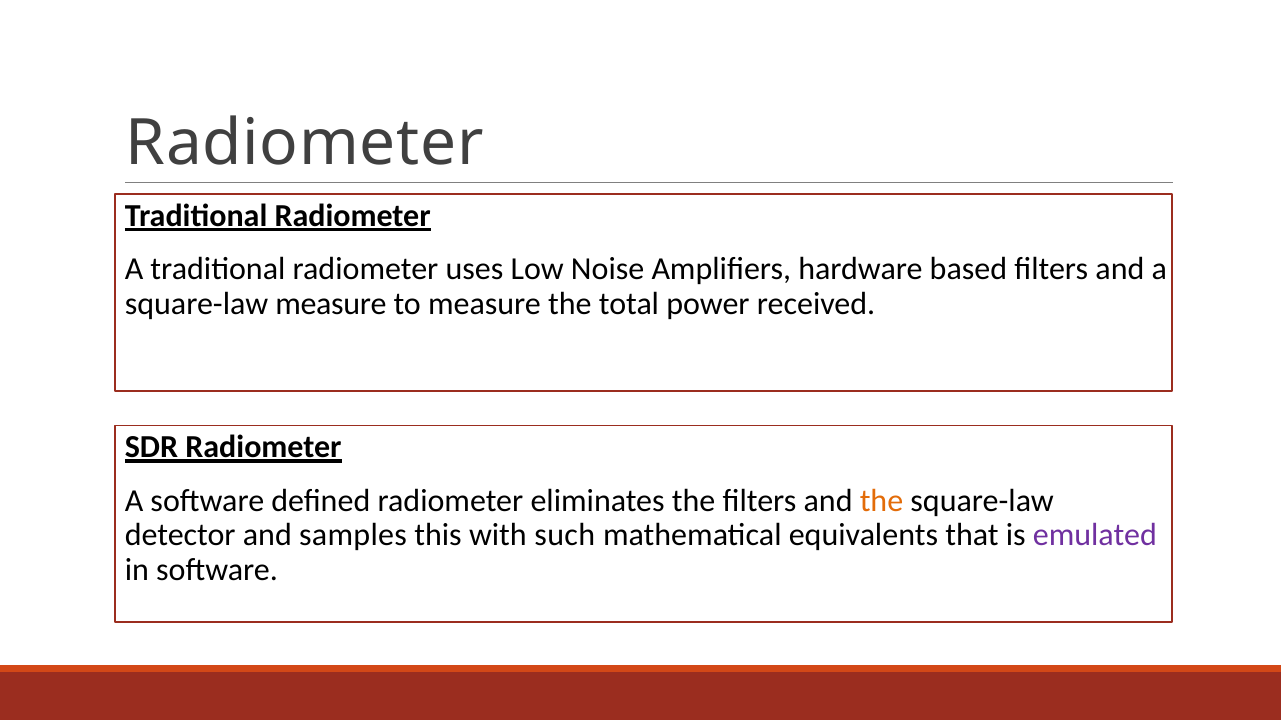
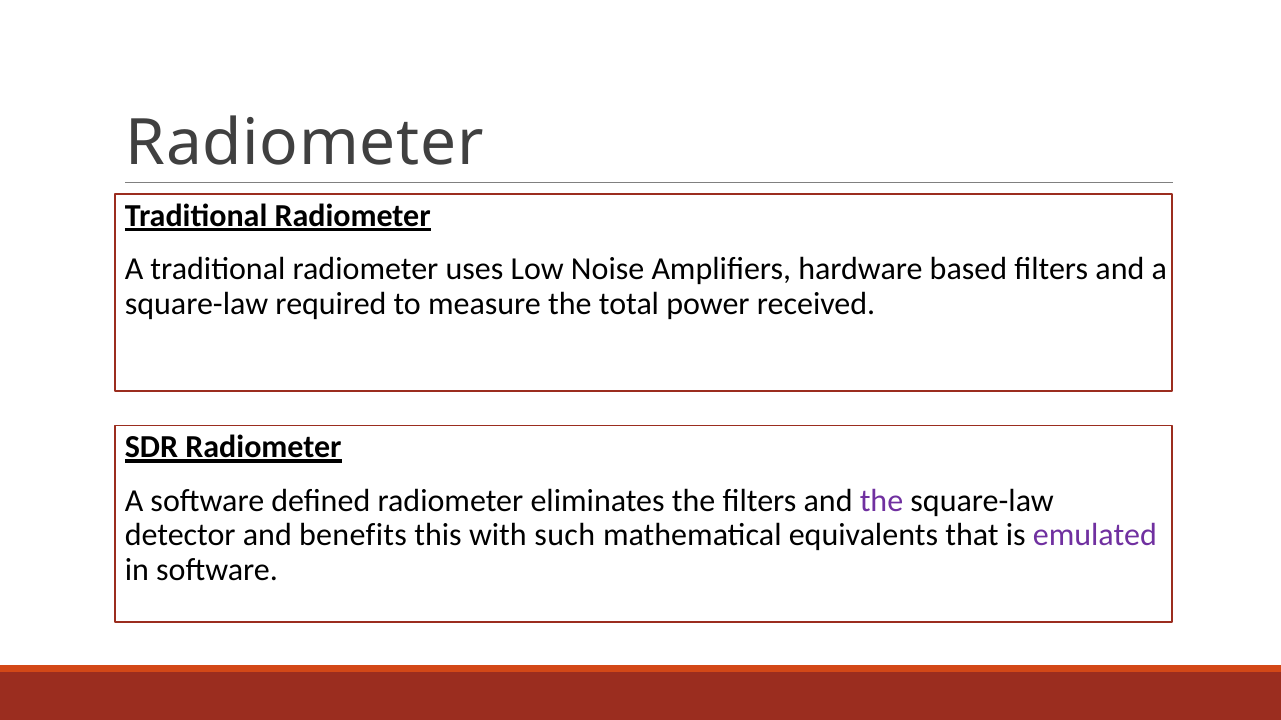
square-law measure: measure -> required
the at (882, 501) colour: orange -> purple
samples: samples -> benefits
